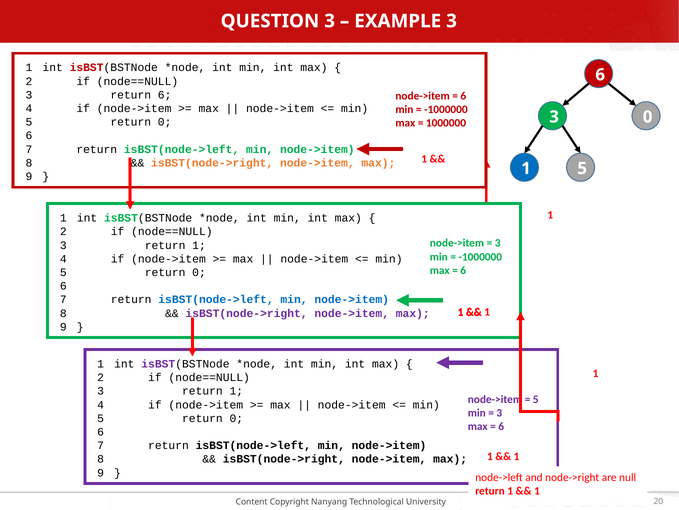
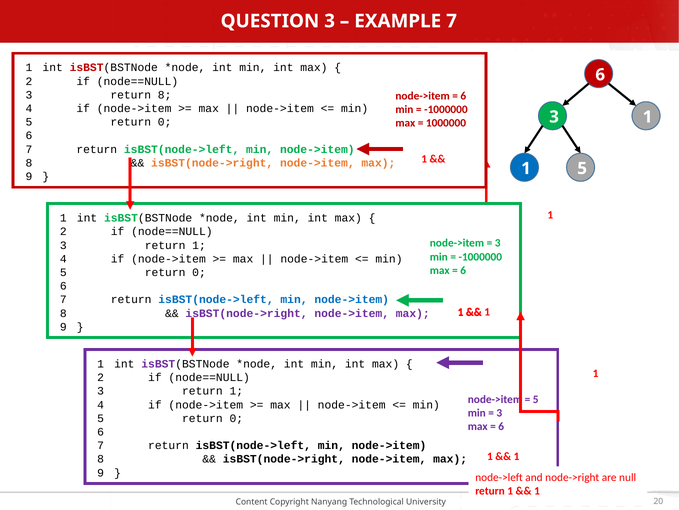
EXAMPLE 3: 3 -> 7
return 6: 6 -> 8
3 0: 0 -> 1
